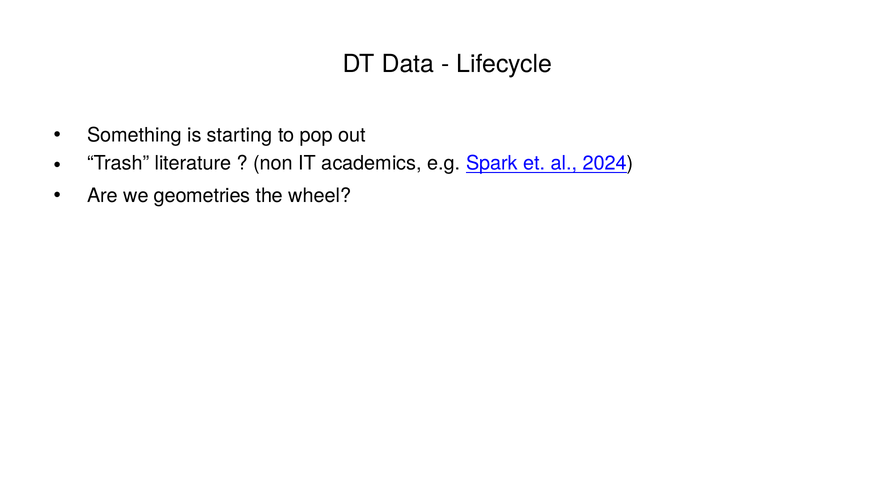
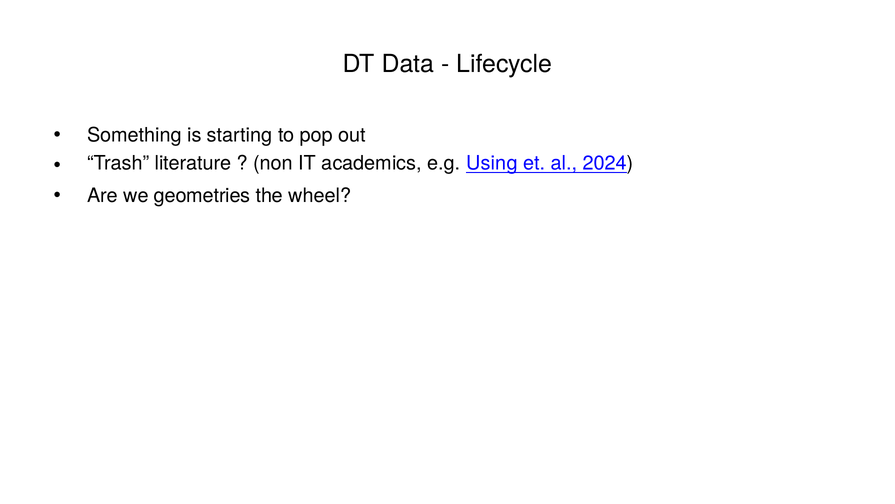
Spark: Spark -> Using
